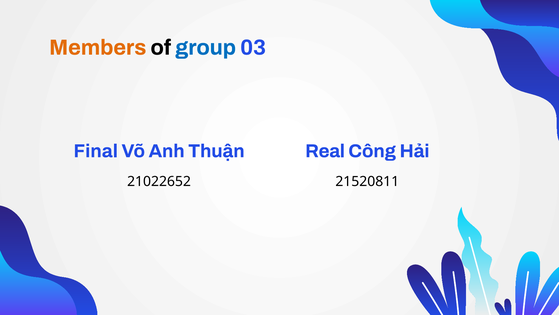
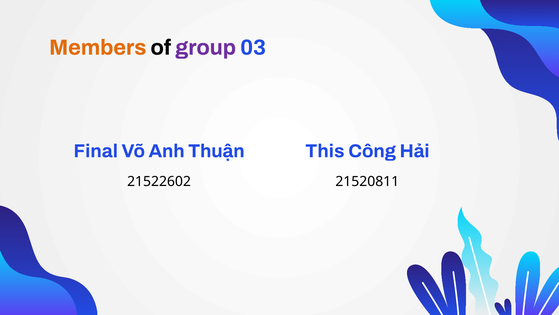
group colour: blue -> purple
Real: Real -> This
21022652: 21022652 -> 21522602
